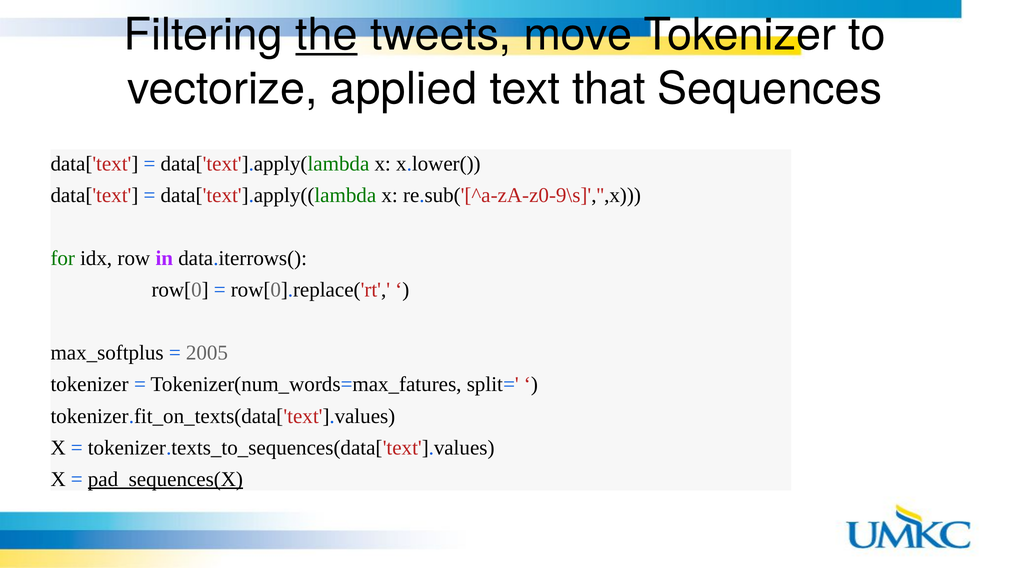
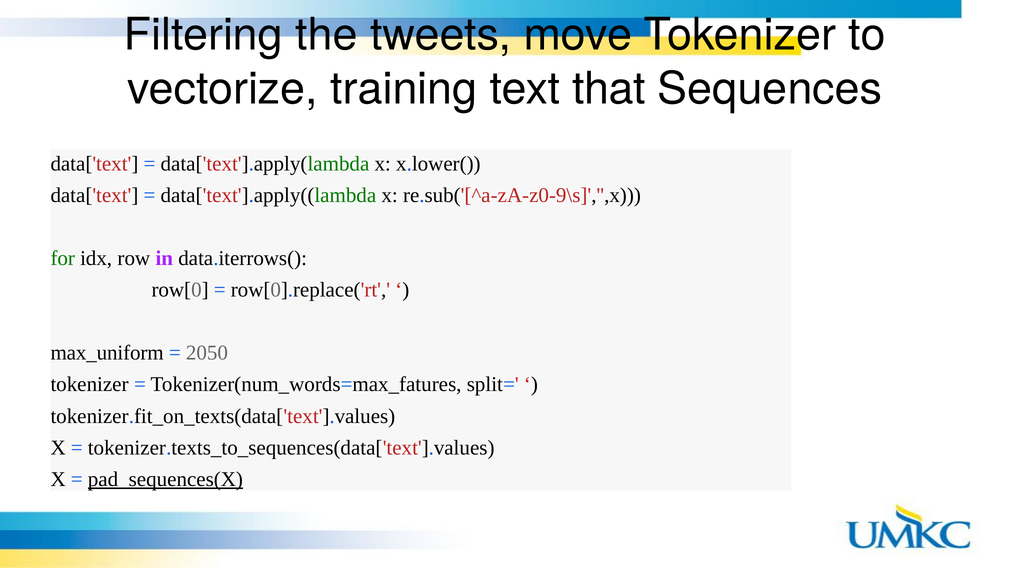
the underline: present -> none
applied: applied -> training
max_softplus: max_softplus -> max_uniform
2005: 2005 -> 2050
